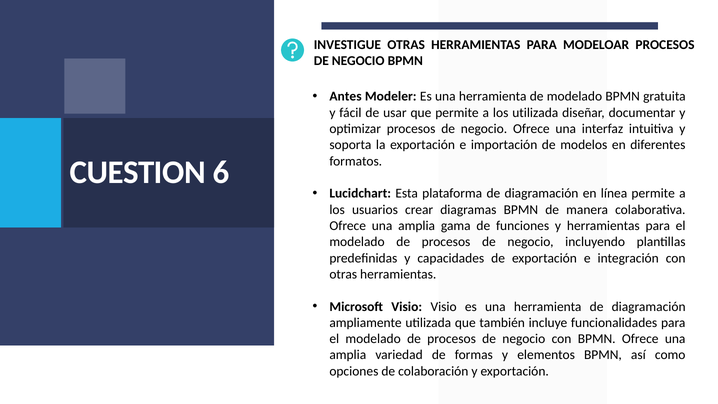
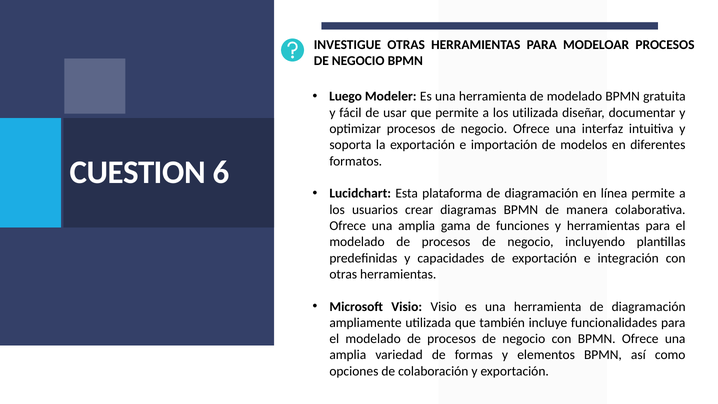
Antes: Antes -> Luego
